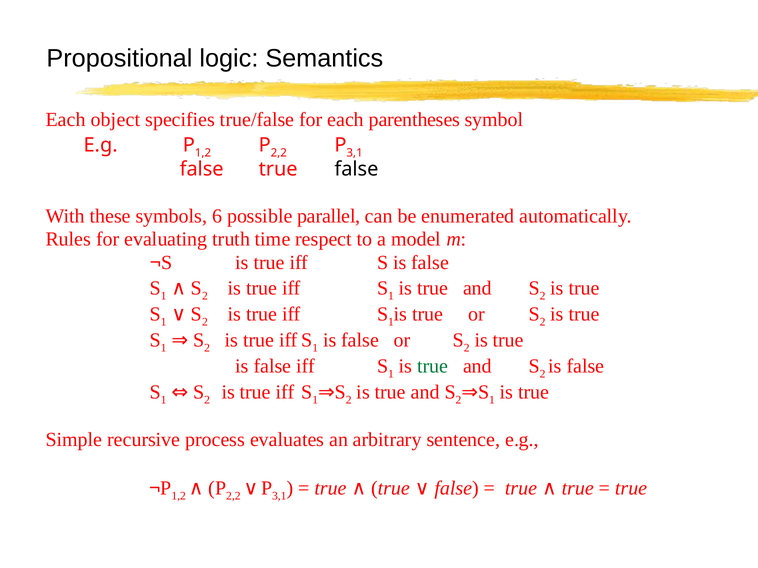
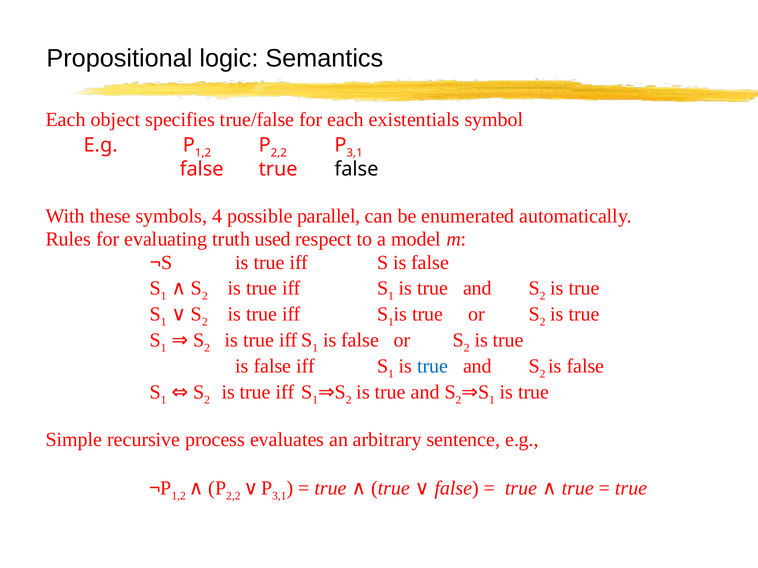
parentheses: parentheses -> existentials
6: 6 -> 4
time: time -> used
true at (433, 366) colour: green -> blue
